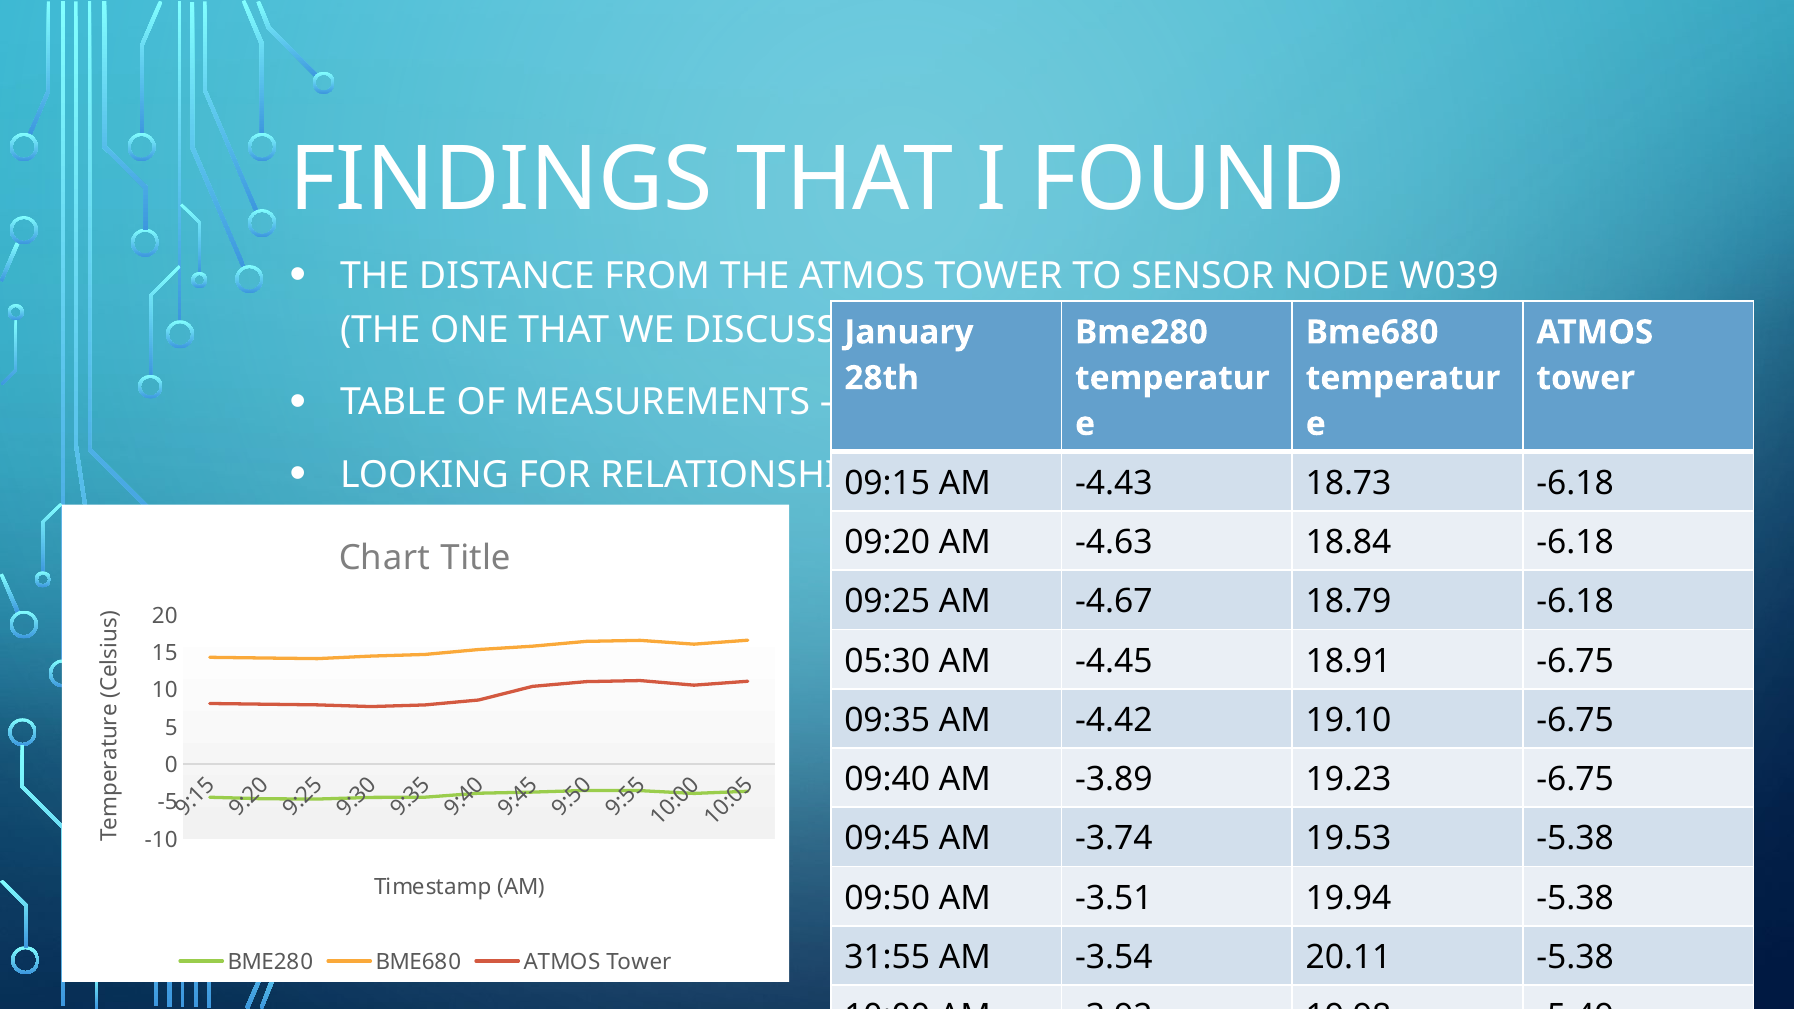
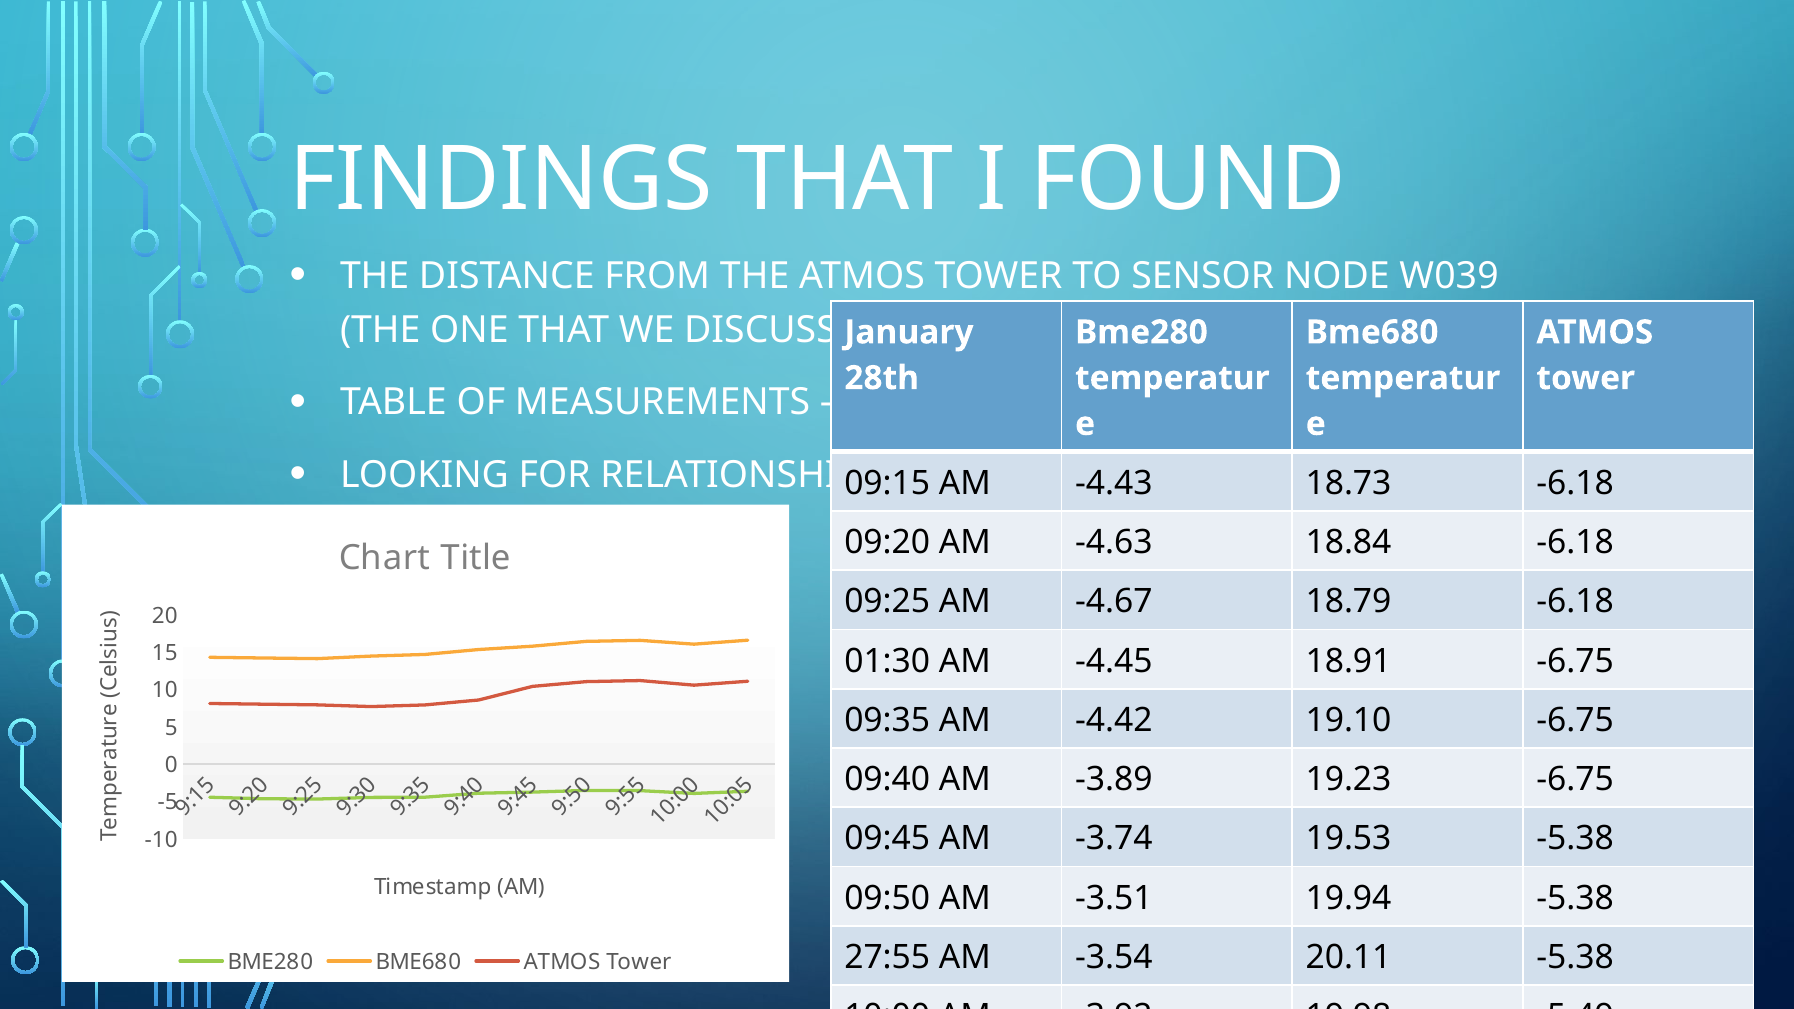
05:30: 05:30 -> 01:30
31:55: 31:55 -> 27:55
